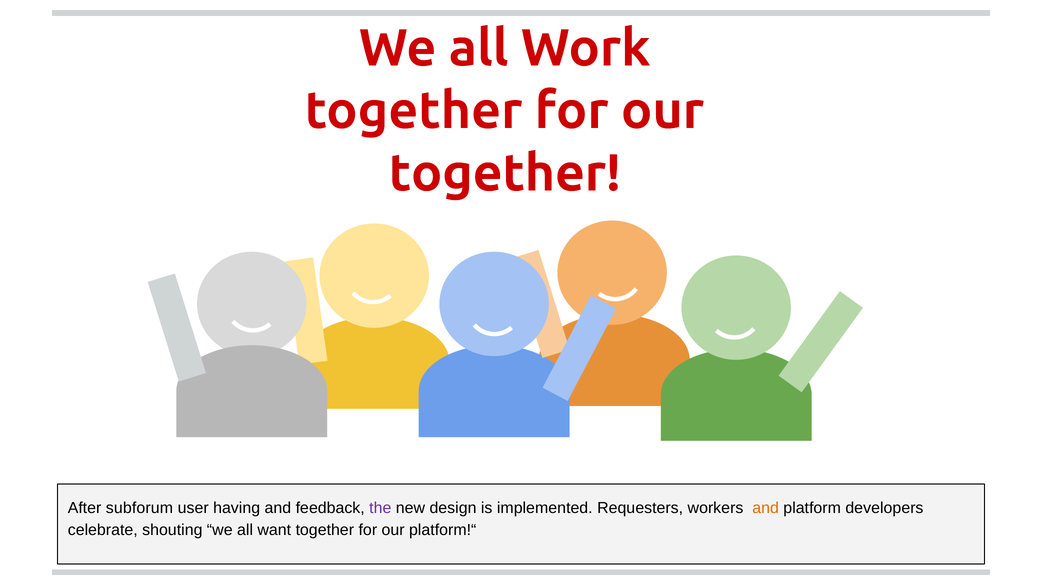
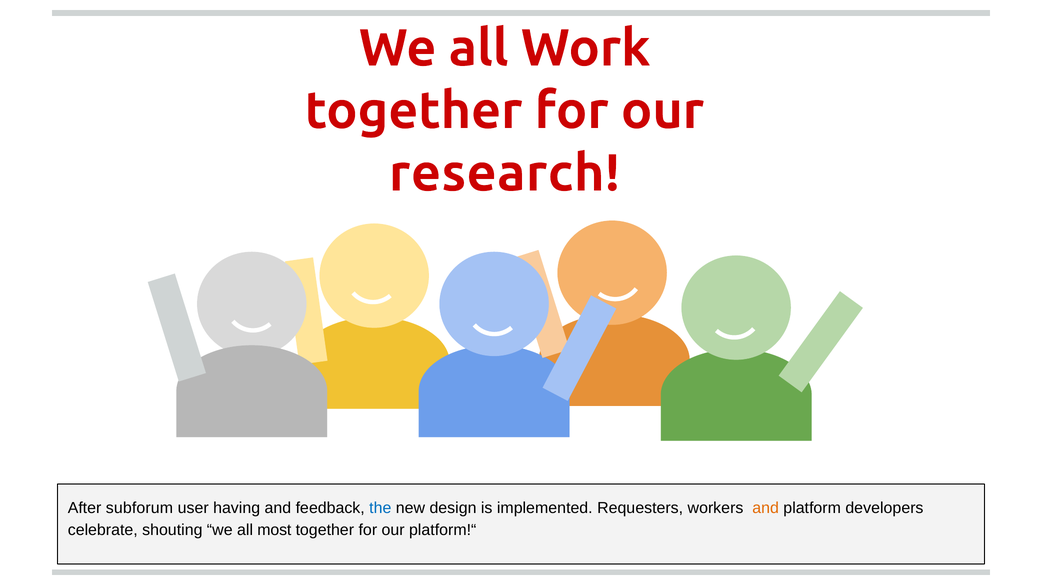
together at (505, 173): together -> research
the colour: purple -> blue
want: want -> most
